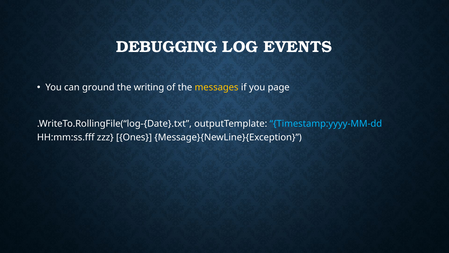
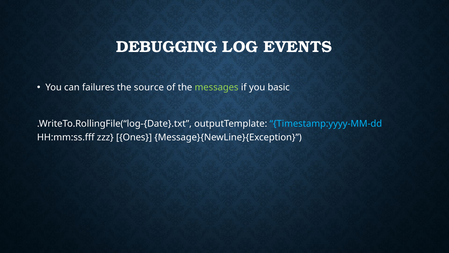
ground: ground -> failures
writing: writing -> source
messages colour: yellow -> light green
page: page -> basic
